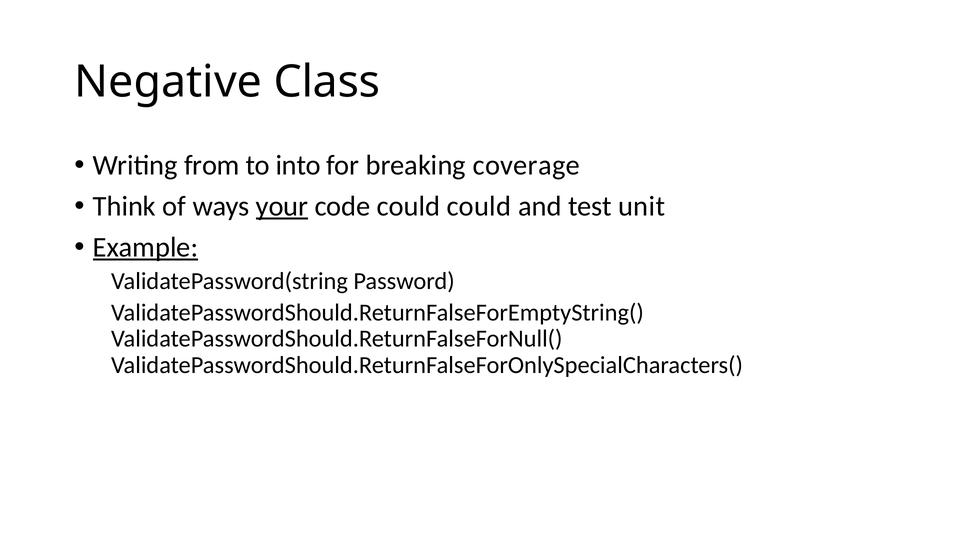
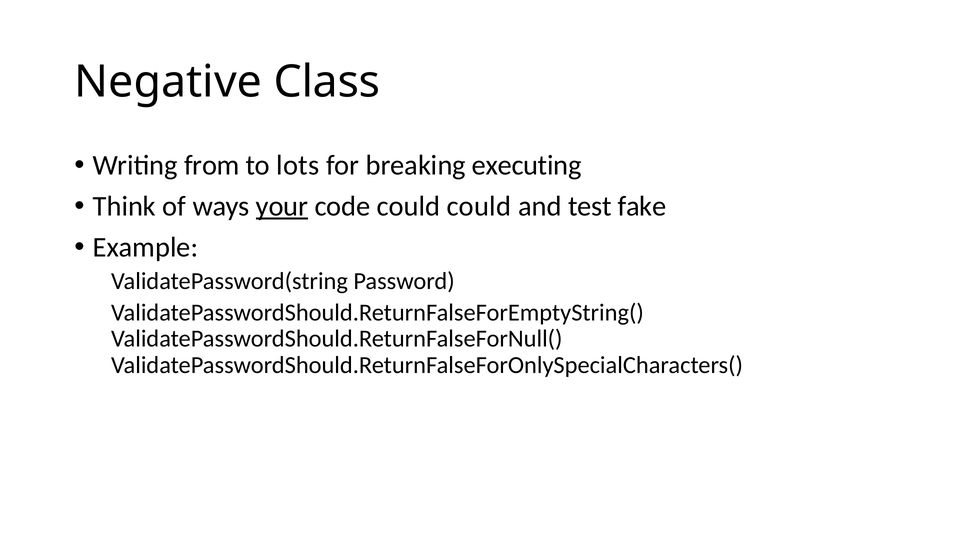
into: into -> lots
coverage: coverage -> executing
unit: unit -> fake
Example underline: present -> none
